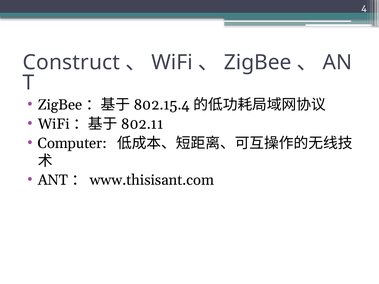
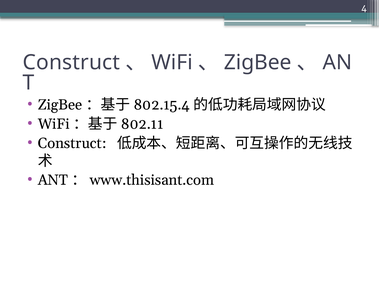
Computer at (72, 143): Computer -> Construct
